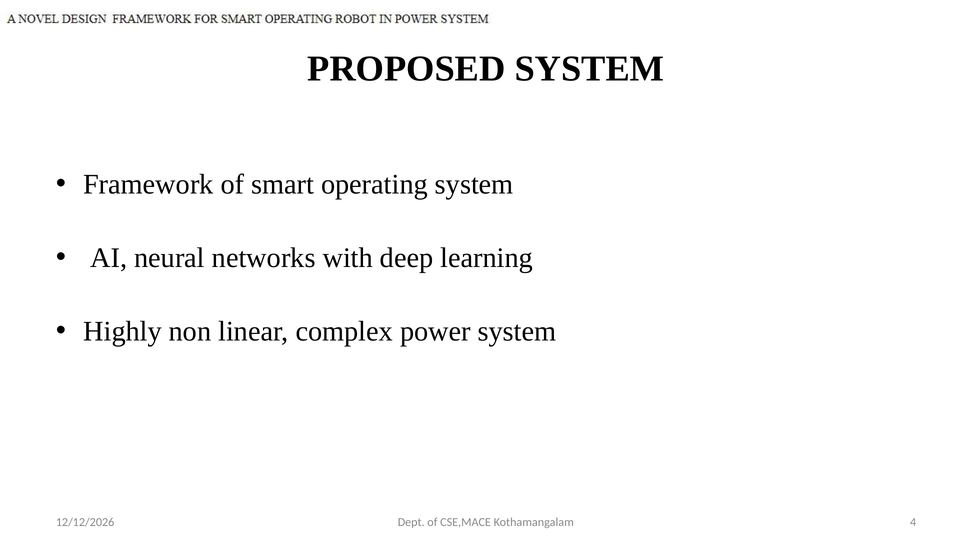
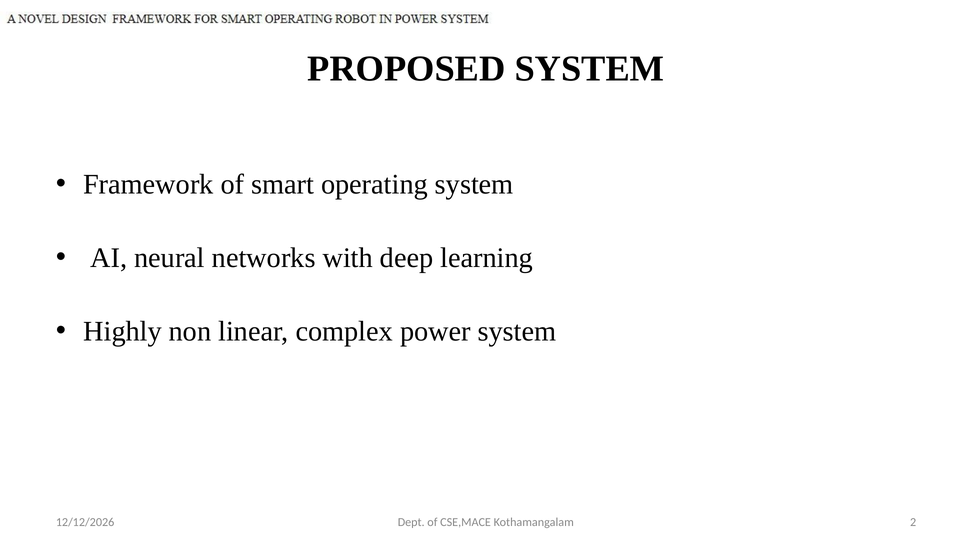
4: 4 -> 2
